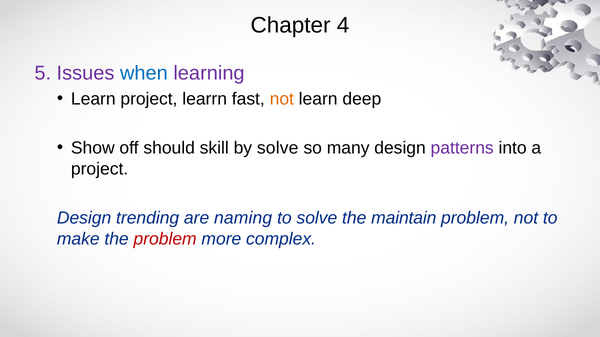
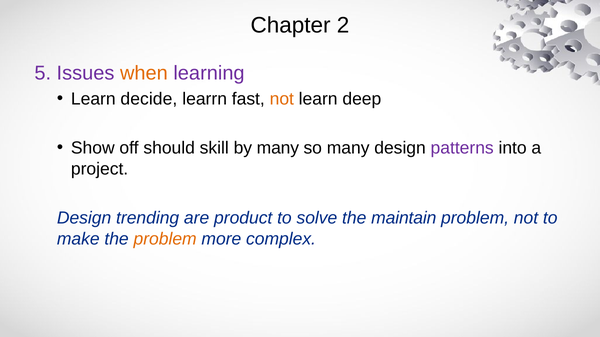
4: 4 -> 2
when colour: blue -> orange
Learn project: project -> decide
by solve: solve -> many
naming: naming -> product
problem at (165, 239) colour: red -> orange
